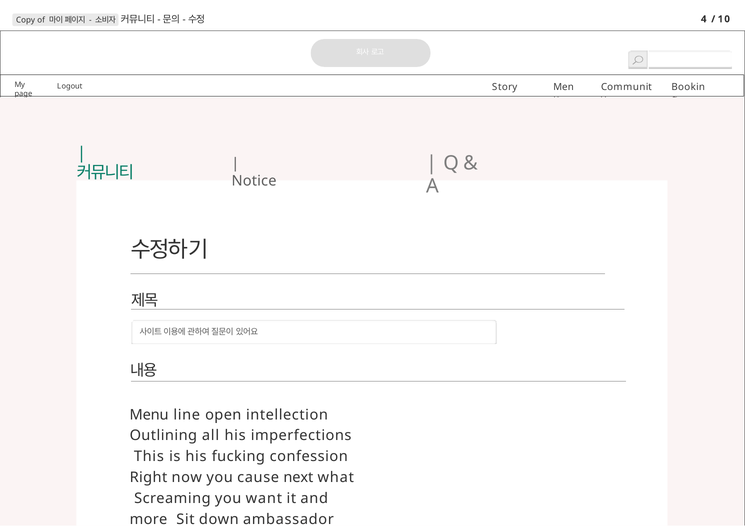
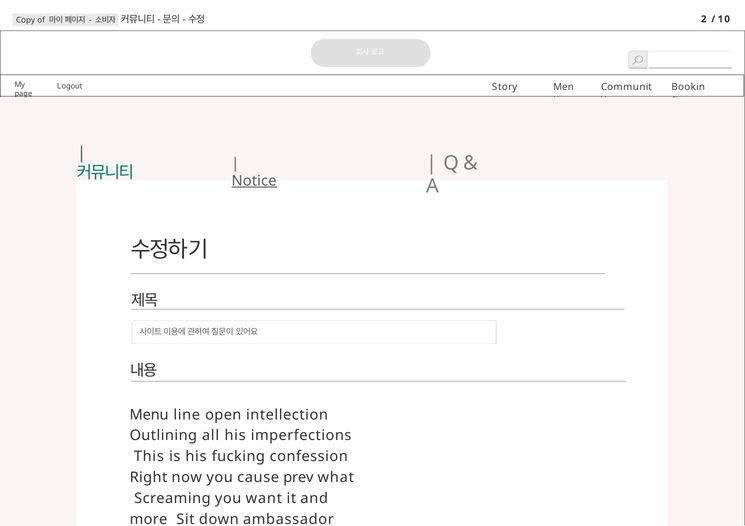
4: 4 -> 2
Notice underline: none -> present
next: next -> prev
